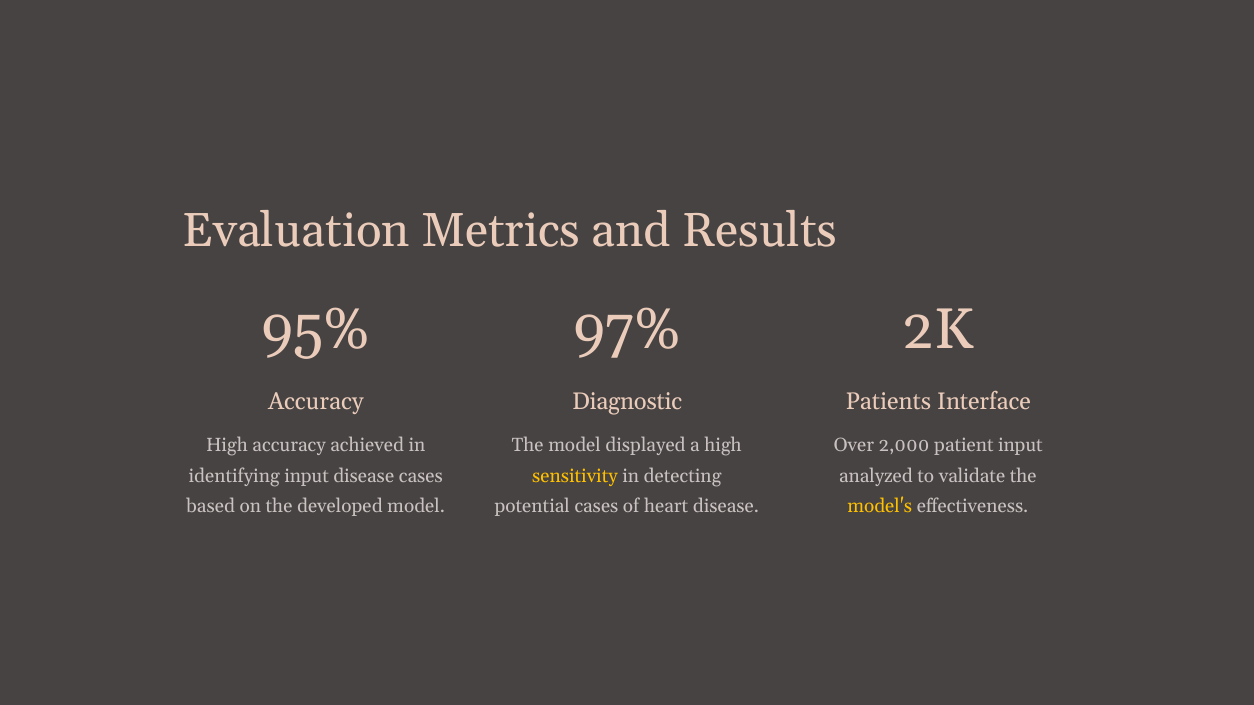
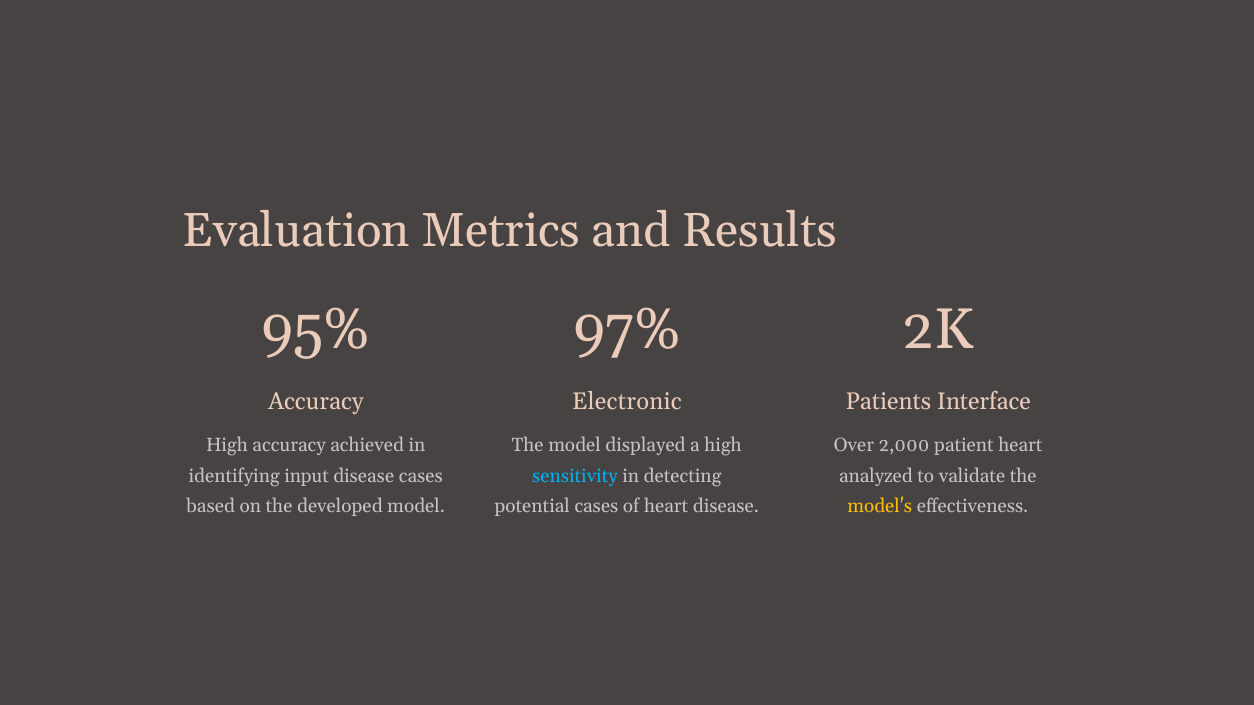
Diagnostic: Diagnostic -> Electronic
patient input: input -> heart
sensitivity colour: yellow -> light blue
